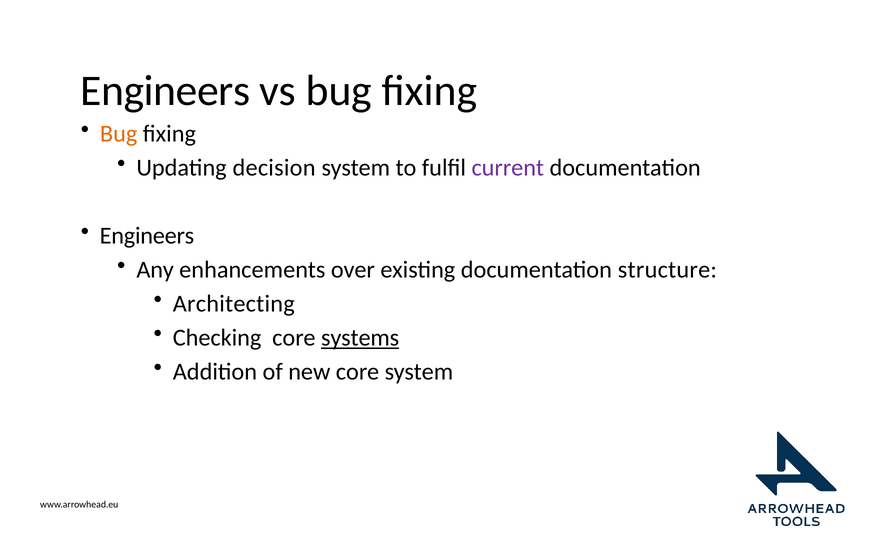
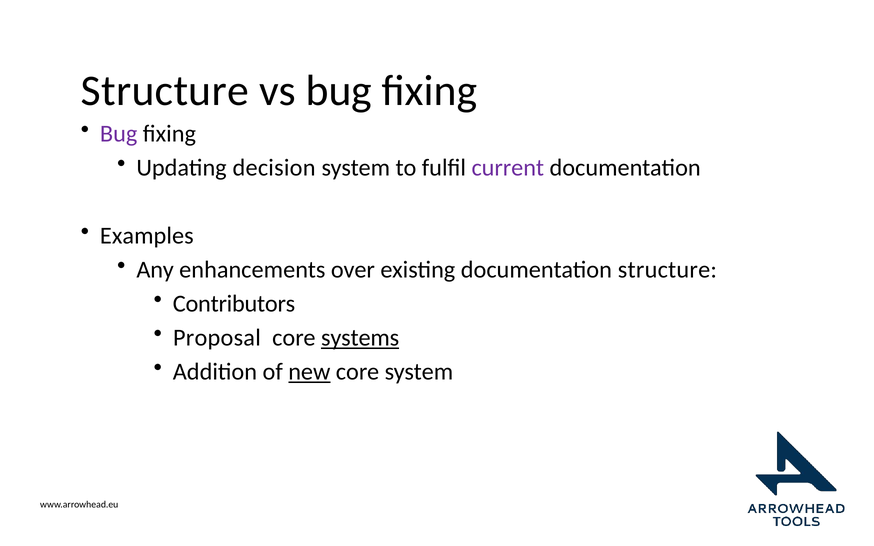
Engineers at (165, 91): Engineers -> Structure
Bug at (119, 134) colour: orange -> purple
Engineers at (147, 236): Engineers -> Examples
Architecting: Architecting -> Contributors
Checking: Checking -> Proposal
new underline: none -> present
